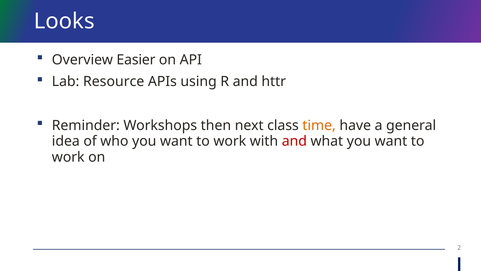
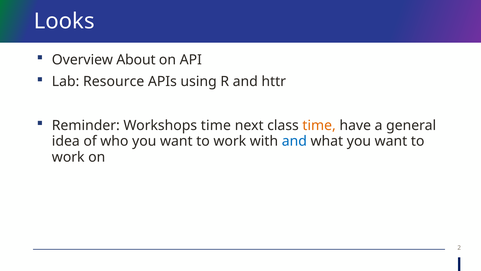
Easier: Easier -> About
Workshops then: then -> time
and at (294, 141) colour: red -> blue
